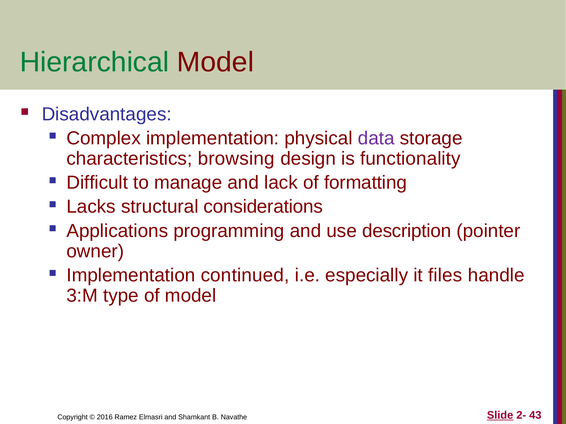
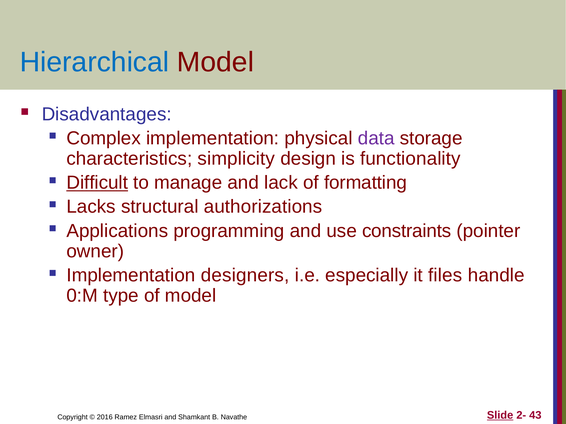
Hierarchical colour: green -> blue
browsing: browsing -> simplicity
Difficult underline: none -> present
considerations: considerations -> authorizations
description: description -> constraints
continued: continued -> designers
3:M: 3:M -> 0:M
